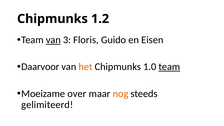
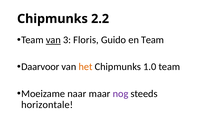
1.2: 1.2 -> 2.2
en Eisen: Eisen -> Team
team at (169, 67) underline: present -> none
over: over -> naar
nog colour: orange -> purple
gelimiteerd: gelimiteerd -> horizontale
